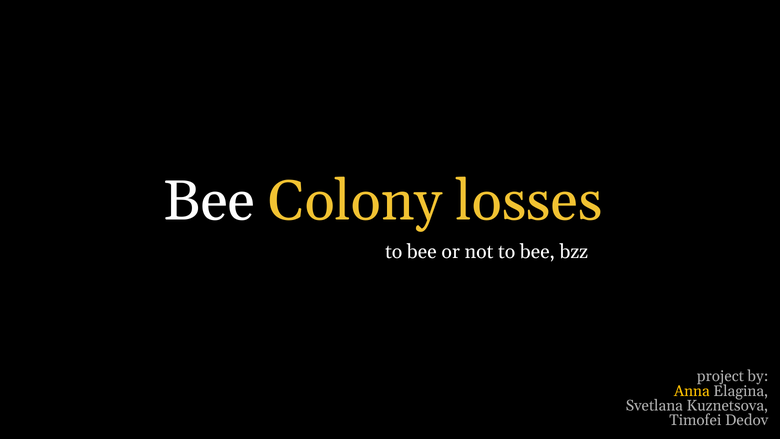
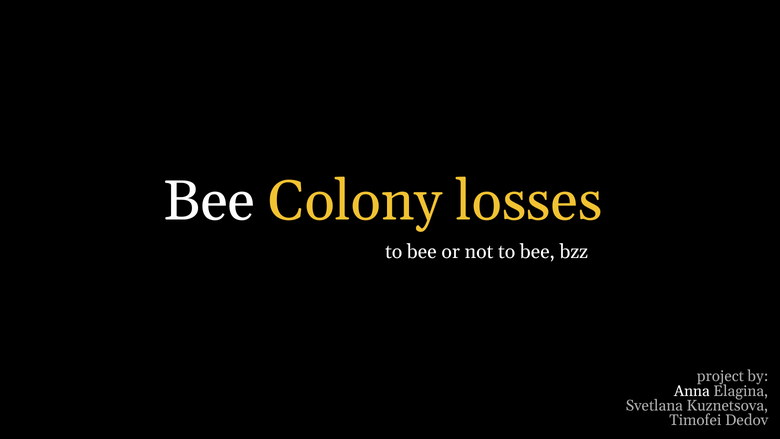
Anna colour: yellow -> white
